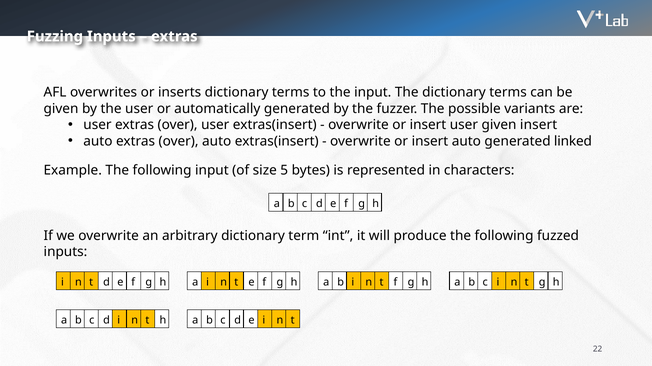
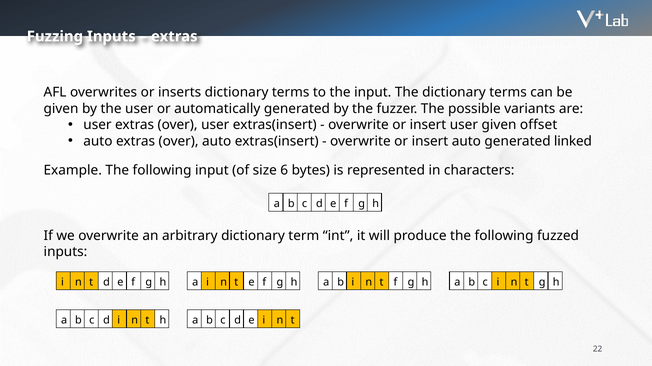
given insert: insert -> offset
5: 5 -> 6
